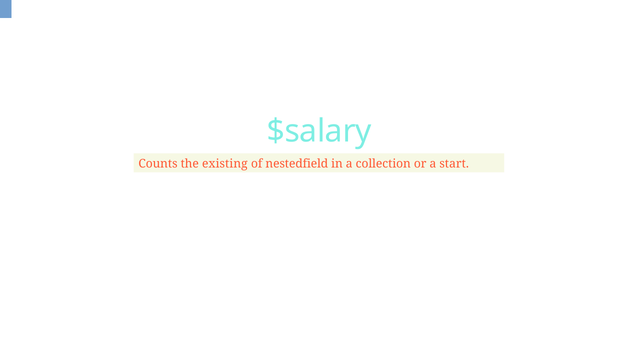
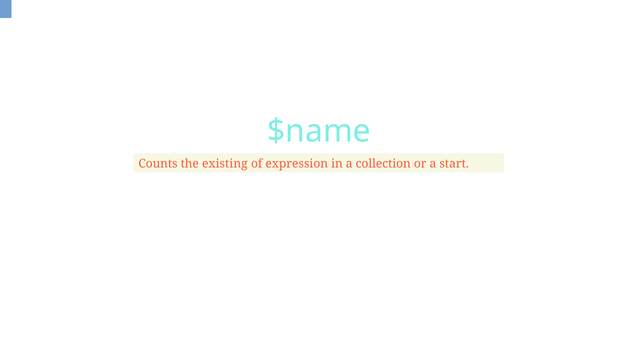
$salary: $salary -> $name
nestedfield: nestedfield -> expression
